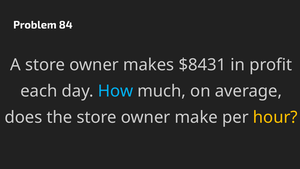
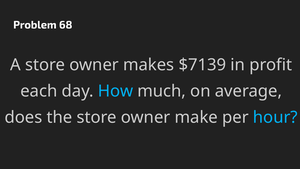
84: 84 -> 68
$8431: $8431 -> $7139
hour colour: yellow -> light blue
